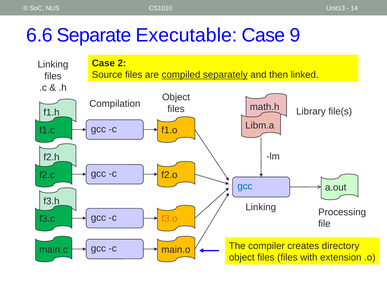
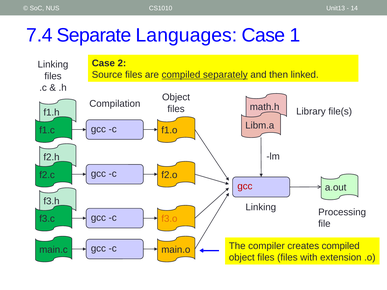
6.6: 6.6 -> 7.4
Executable: Executable -> Languages
9: 9 -> 1
gcc at (245, 186) colour: blue -> red
creates directory: directory -> compiled
